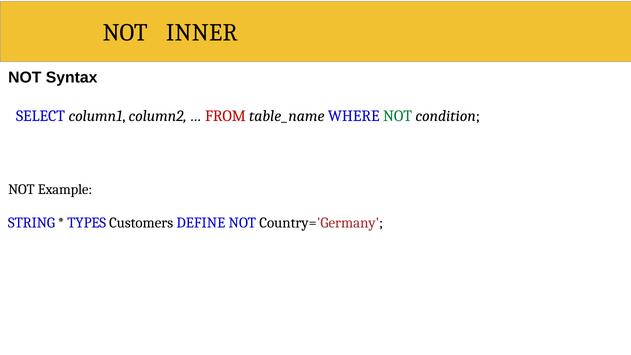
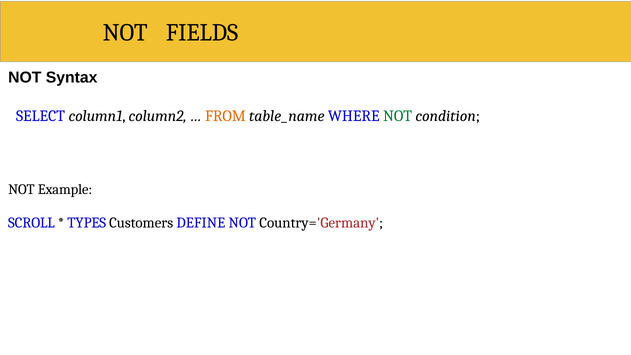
INNER: INNER -> FIELDS
FROM colour: red -> orange
STRING: STRING -> SCROLL
